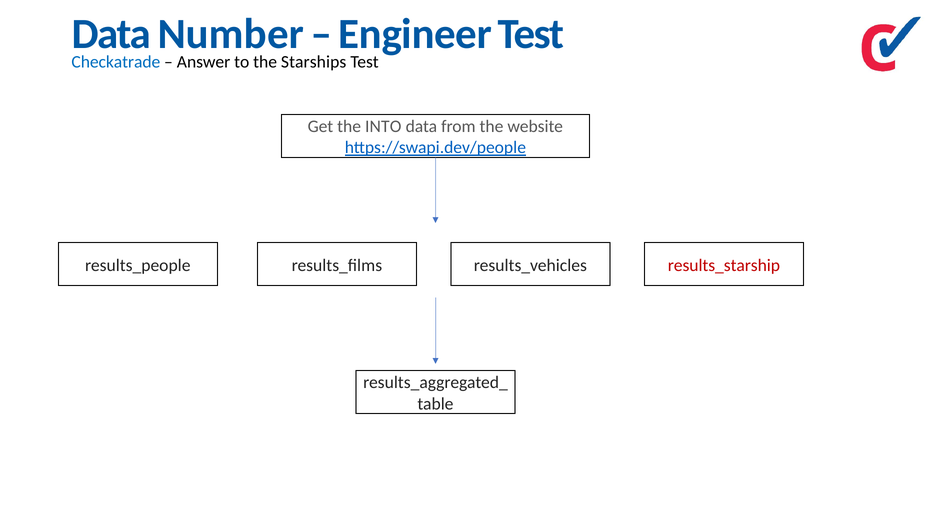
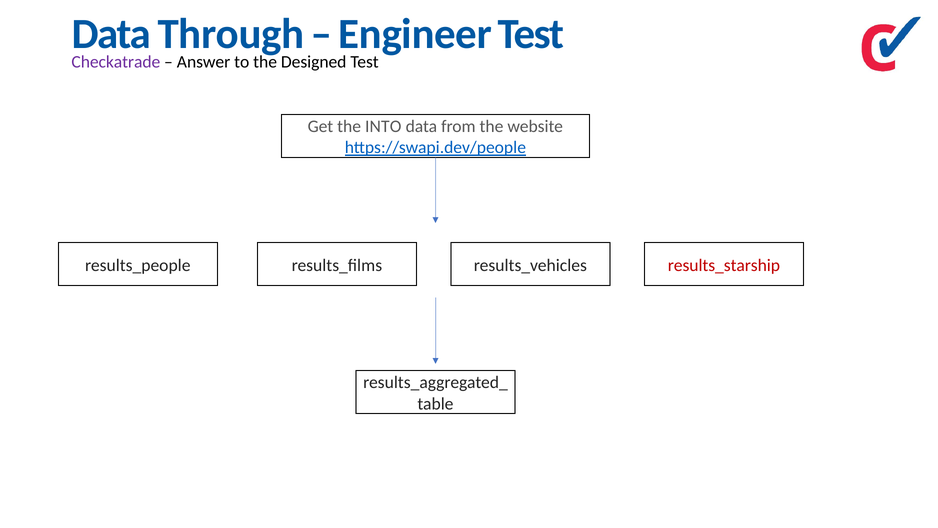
Number: Number -> Through
Checkatrade colour: blue -> purple
Starships: Starships -> Designed
